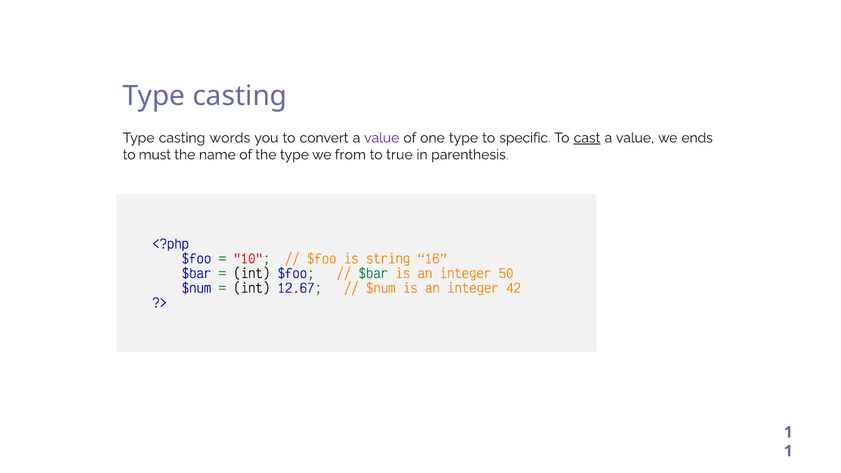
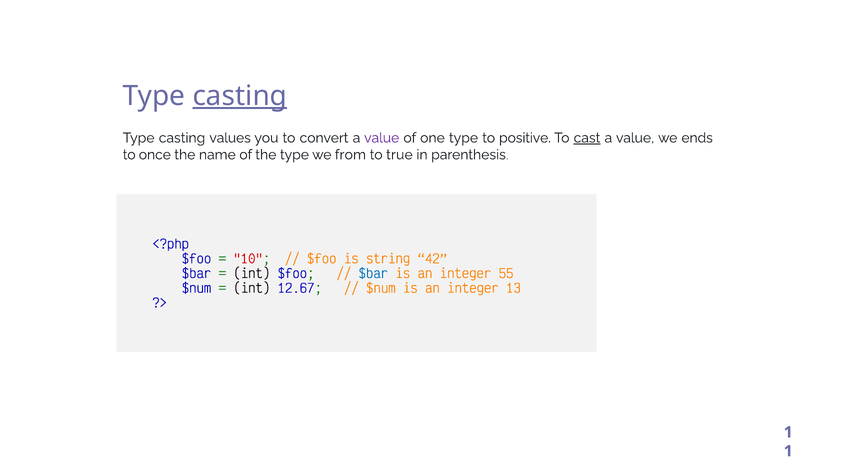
casting at (240, 96) underline: none -> present
words: words -> values
specific: specific -> positive
must: must -> once
16: 16 -> 42
$bar at (373, 274) colour: green -> blue
50: 50 -> 55
42: 42 -> 13
